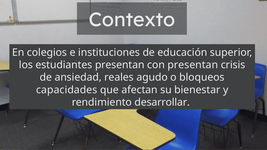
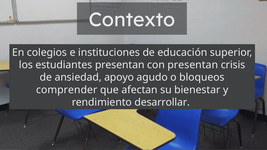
reales: reales -> apoyo
capacidades: capacidades -> comprender
